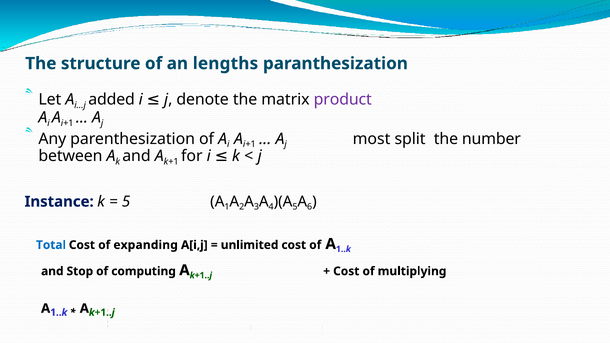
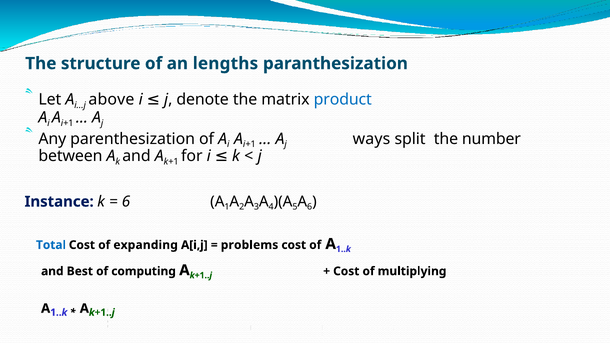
product colour: purple -> blue
added: added -> above
most: most -> ways
5 at (126, 202): 5 -> 6
unlimited: unlimited -> problems
Stop: Stop -> Best
